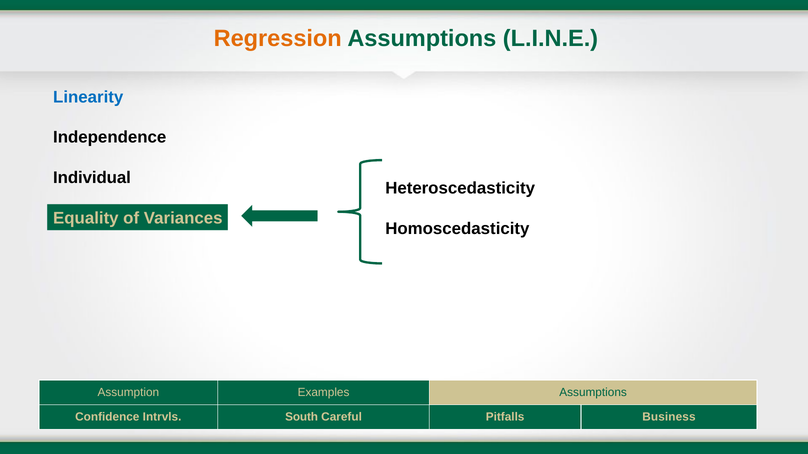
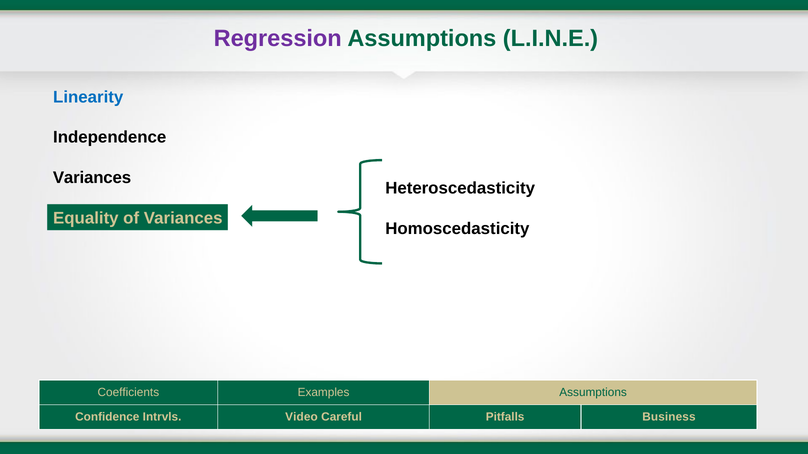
Regression colour: orange -> purple
Individual at (92, 178): Individual -> Variances
Assumption: Assumption -> Coefficients
South: South -> Video
